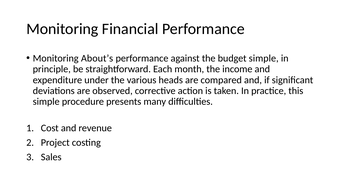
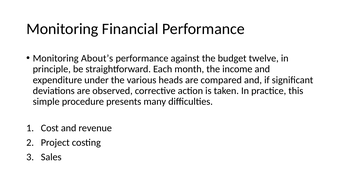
budget simple: simple -> twelve
